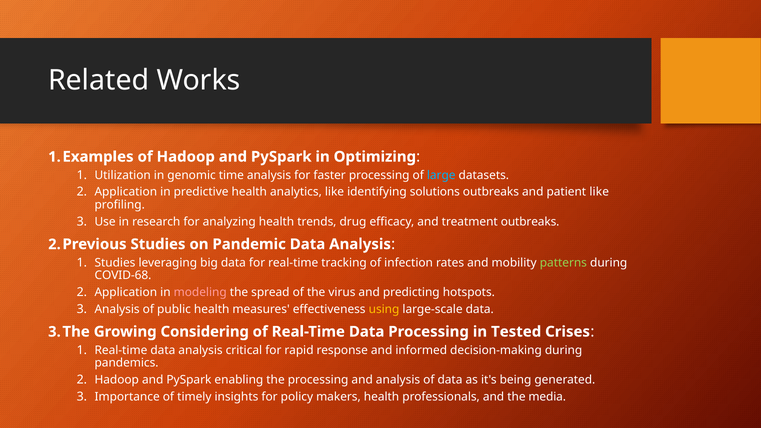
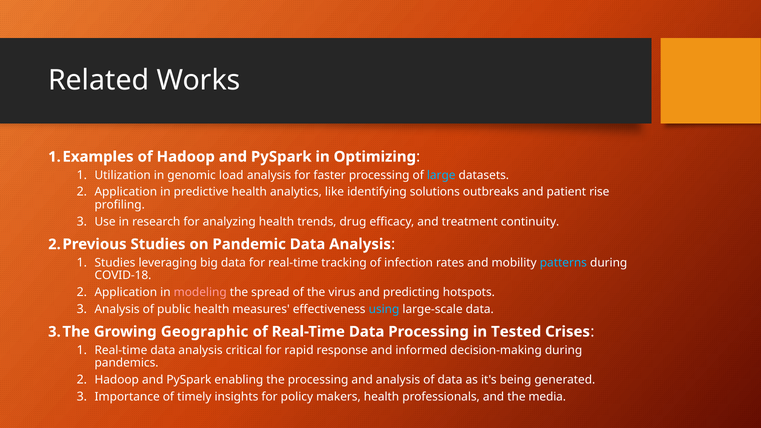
time: time -> load
patient like: like -> rise
treatment outbreaks: outbreaks -> continuity
patterns colour: light green -> light blue
COVID-68: COVID-68 -> COVID-18
using colour: yellow -> light blue
Considering: Considering -> Geographic
